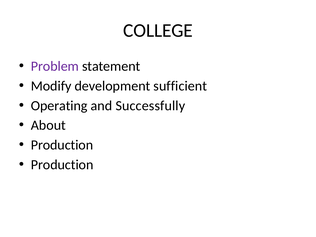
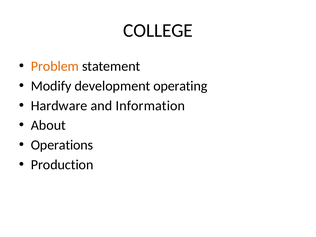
Problem colour: purple -> orange
sufficient: sufficient -> operating
Operating: Operating -> Hardware
Successfully: Successfully -> Information
Production at (62, 145): Production -> Operations
